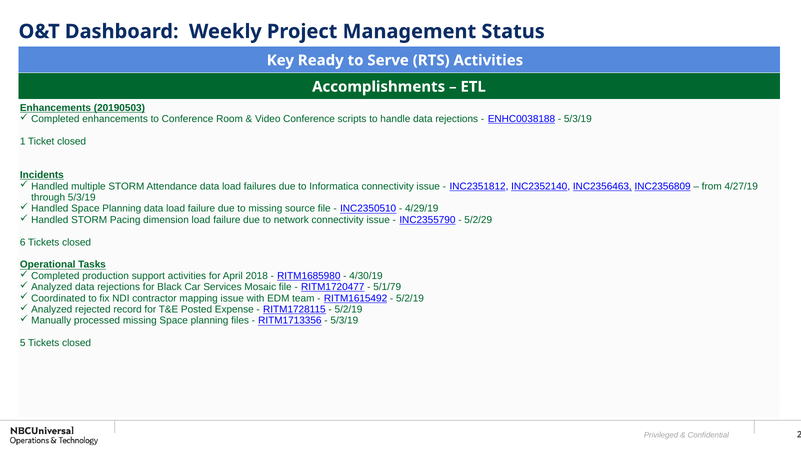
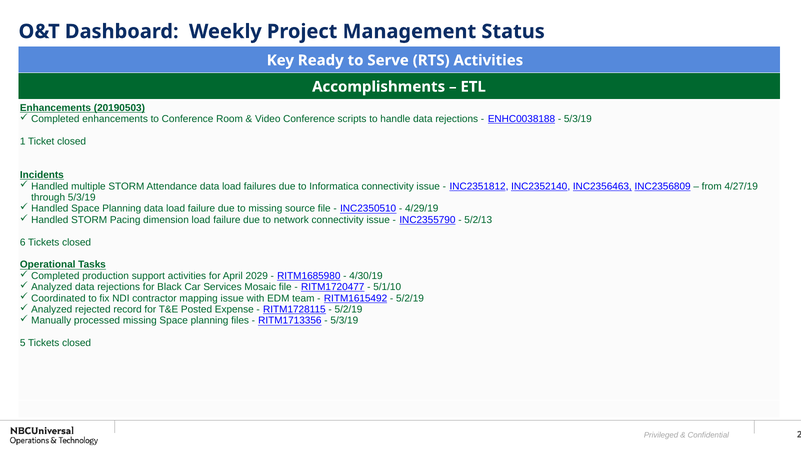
5/2/29: 5/2/29 -> 5/2/13
2018: 2018 -> 2029
5/1/79: 5/1/79 -> 5/1/10
